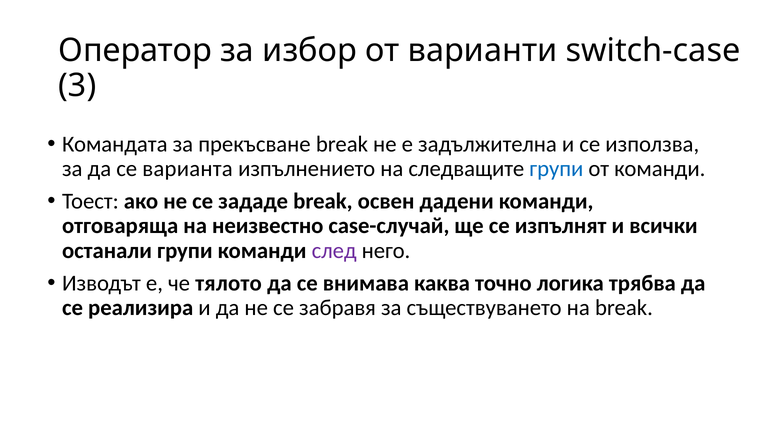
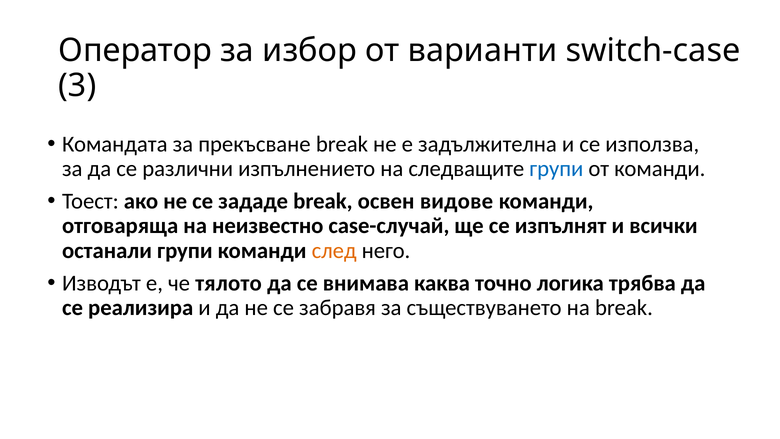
варианта: варианта -> различни
дадени: дадени -> видове
след colour: purple -> orange
